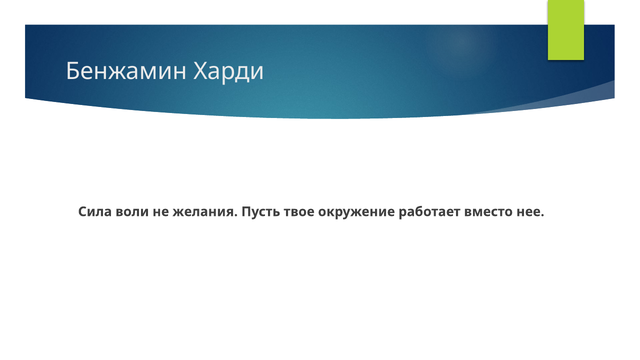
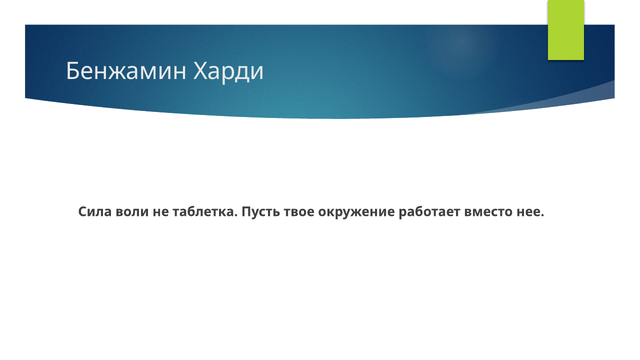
желания: желания -> таблетка
